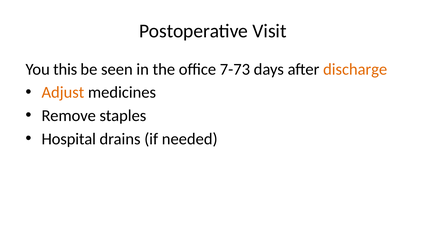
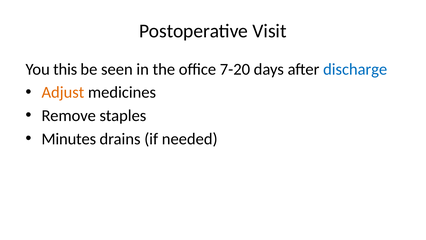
7-73: 7-73 -> 7-20
discharge colour: orange -> blue
Hospital: Hospital -> Minutes
